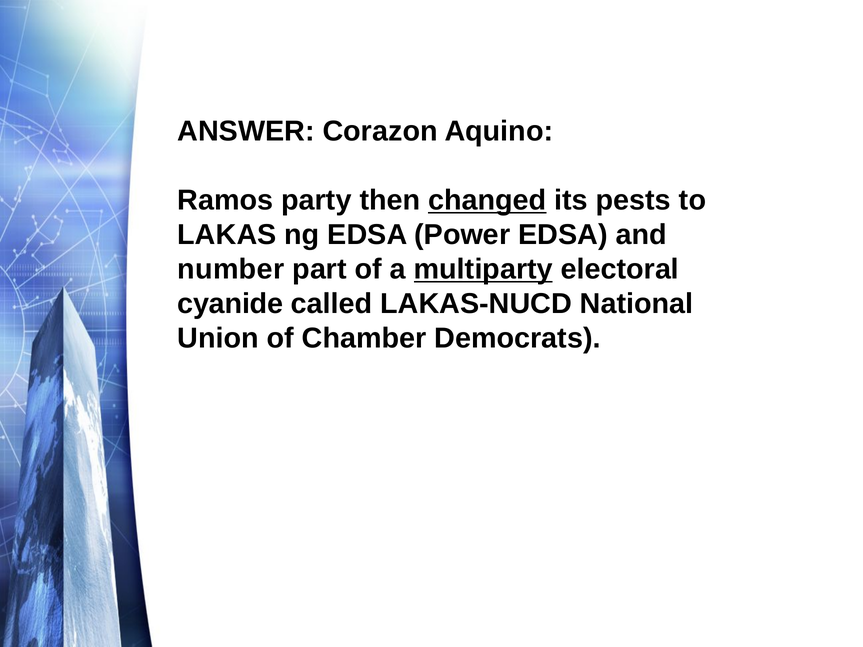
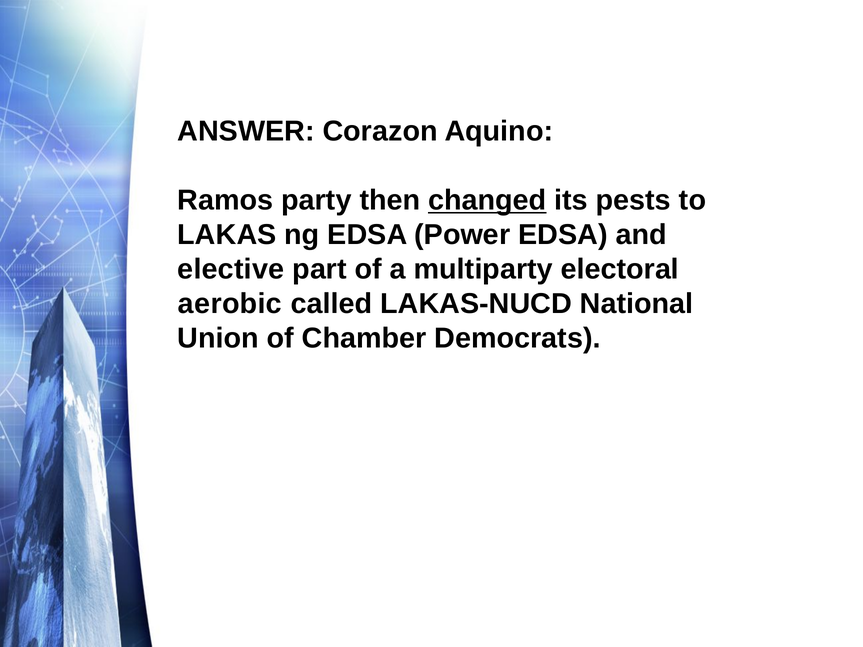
number: number -> elective
multiparty underline: present -> none
cyanide: cyanide -> aerobic
